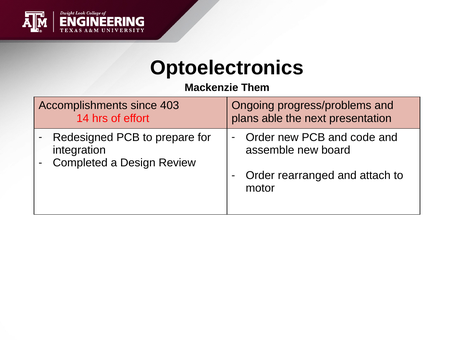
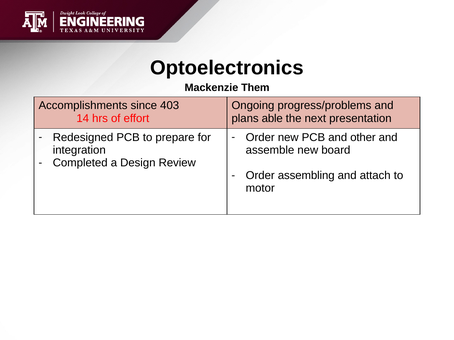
code: code -> other
rearranged: rearranged -> assembling
